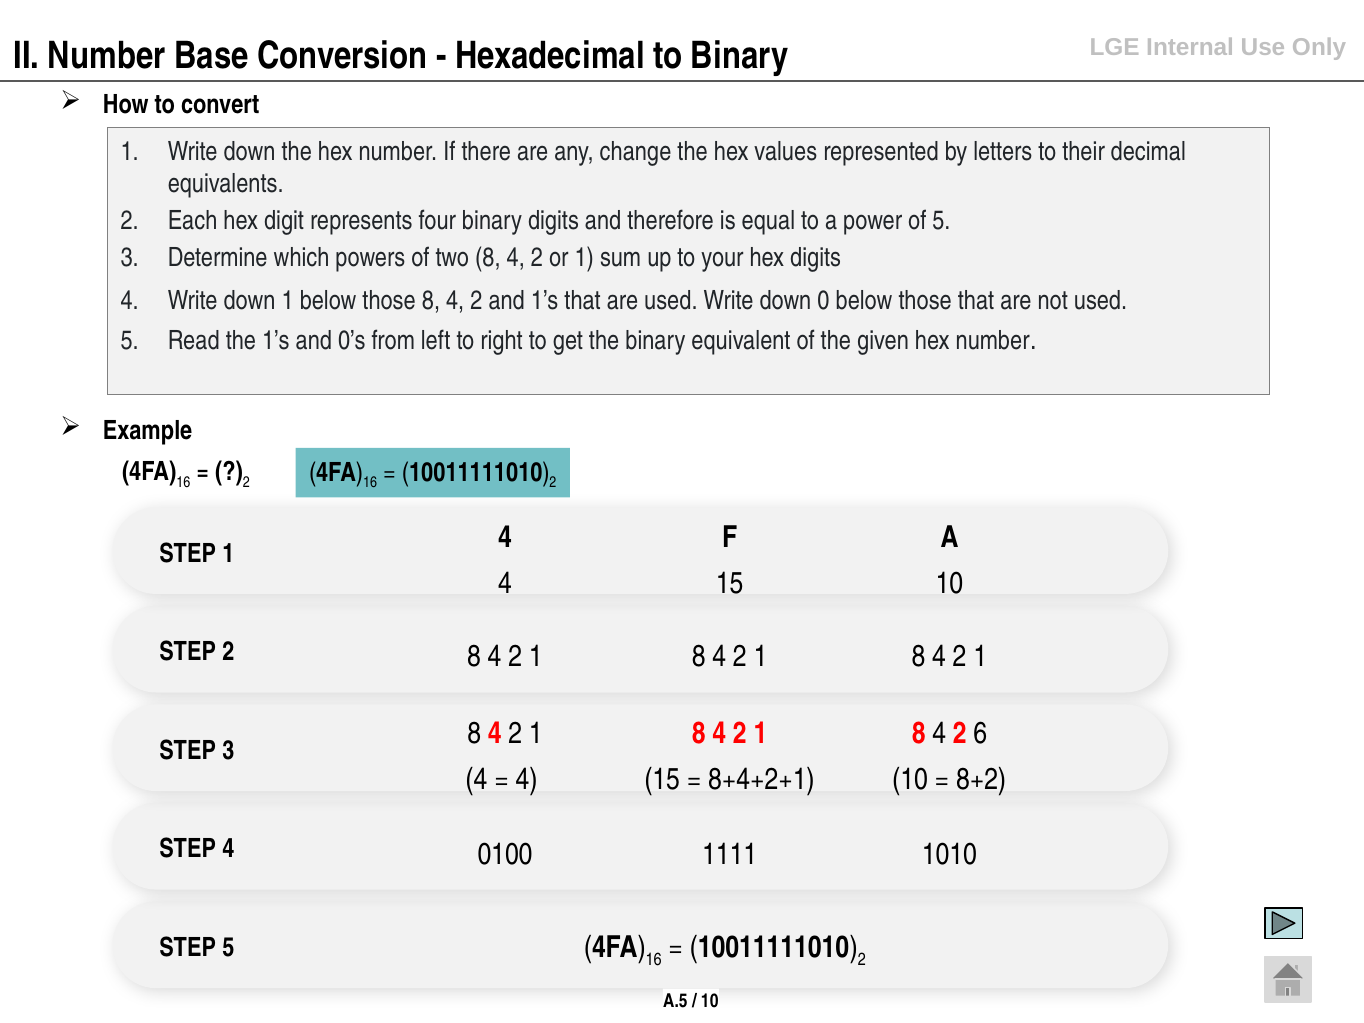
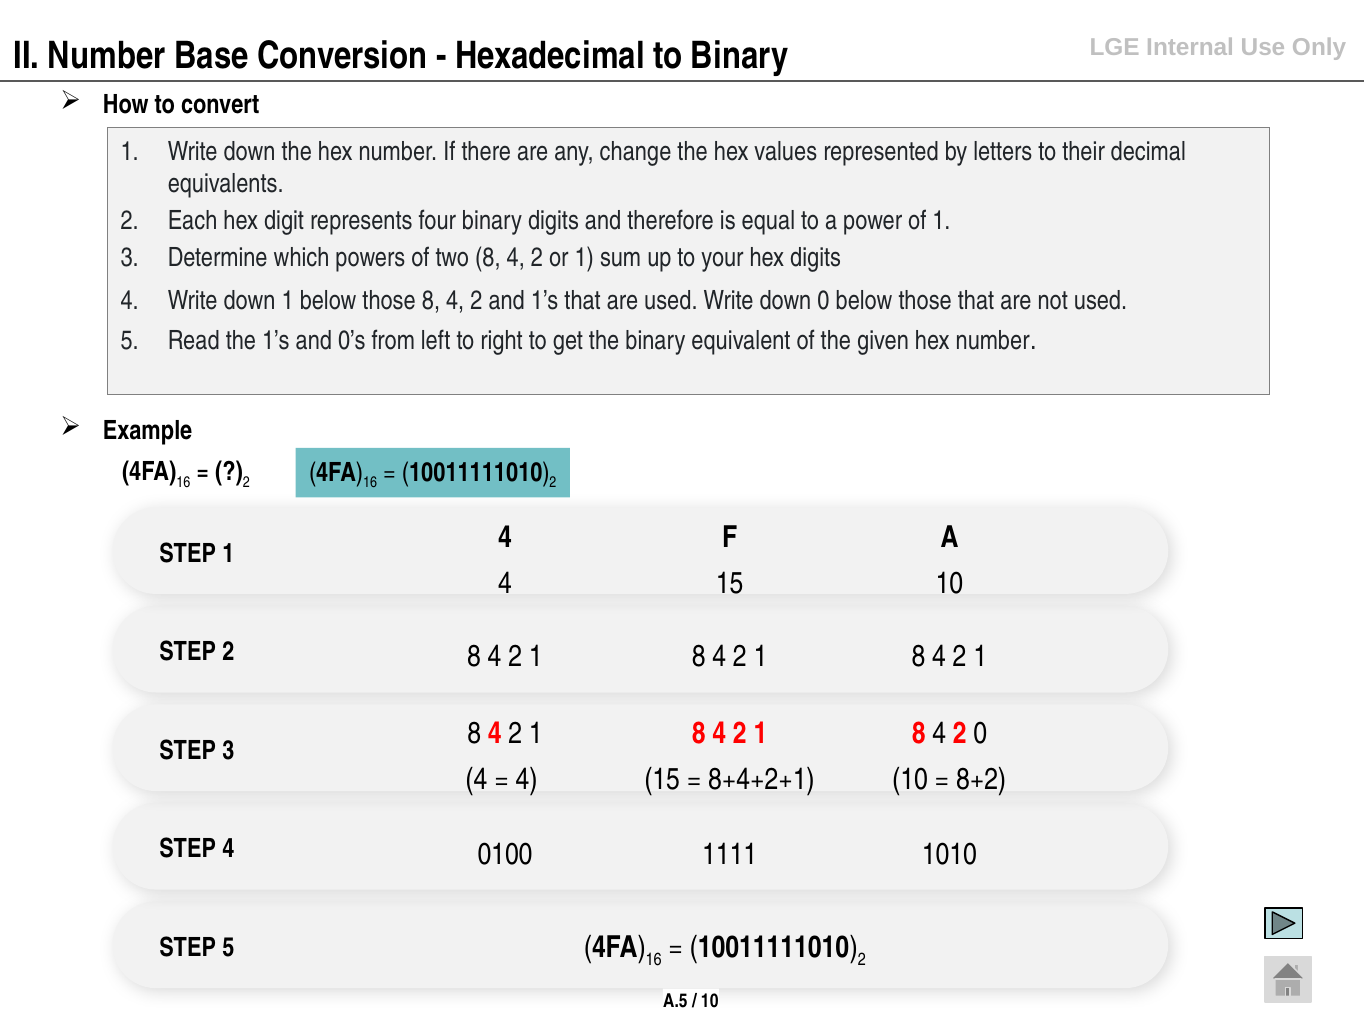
of 5: 5 -> 1
2 6: 6 -> 0
